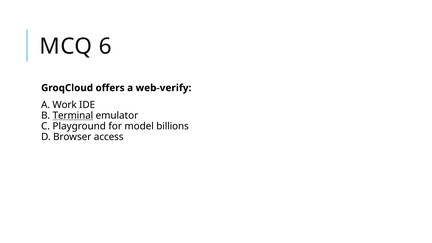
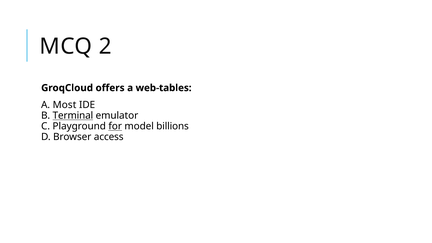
6: 6 -> 2
web-verify: web-verify -> web-tables
Work: Work -> Most
for underline: none -> present
